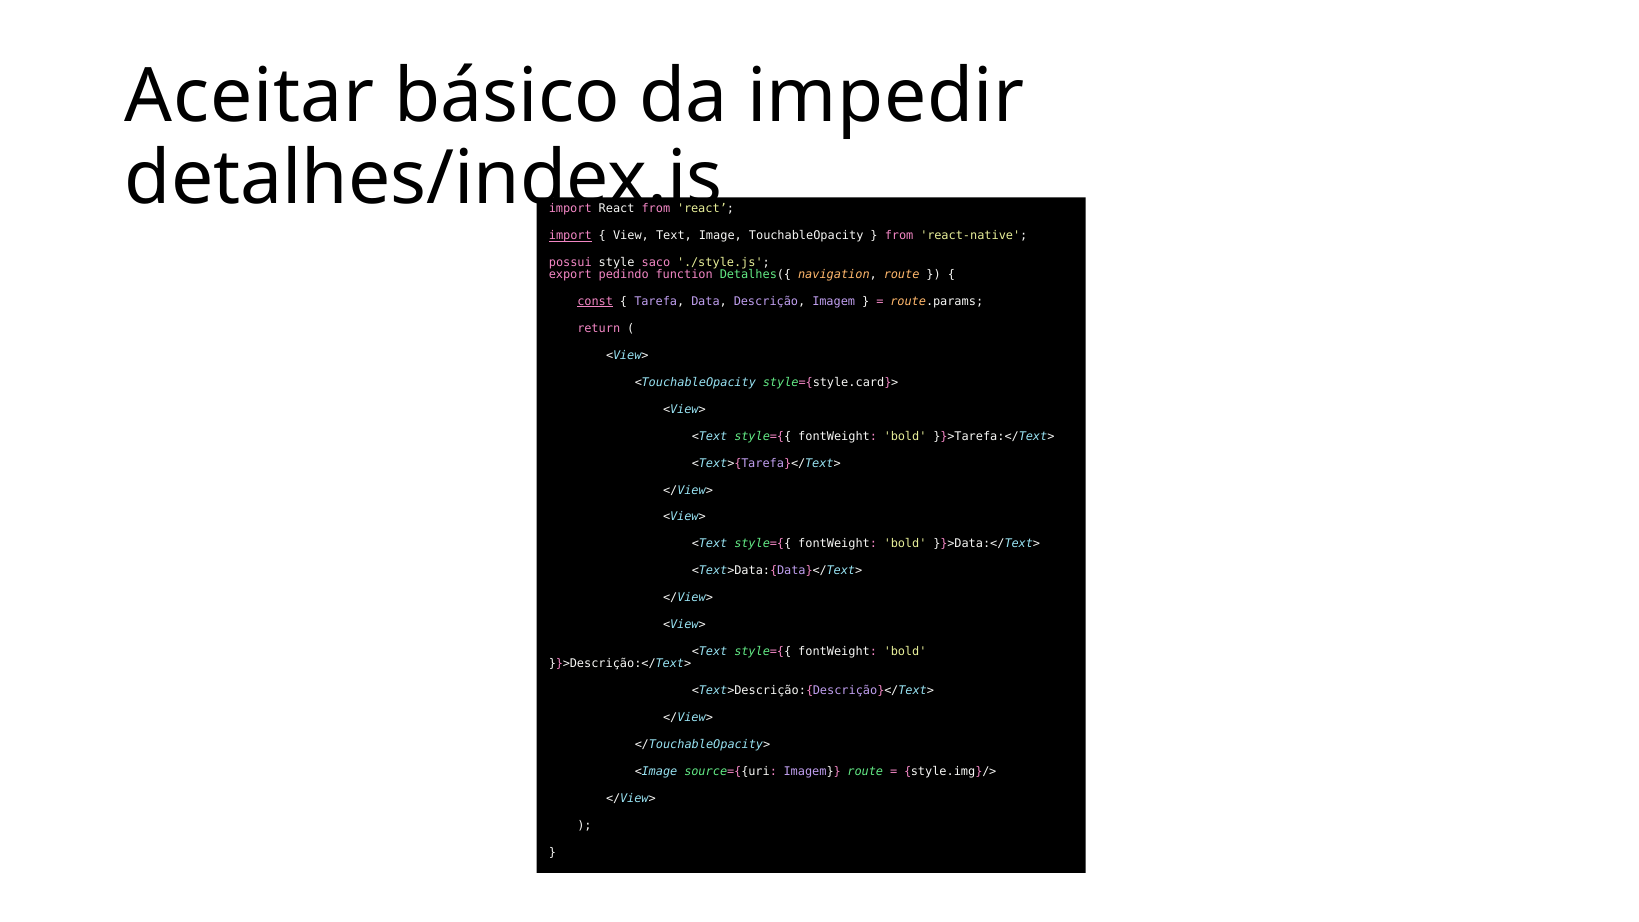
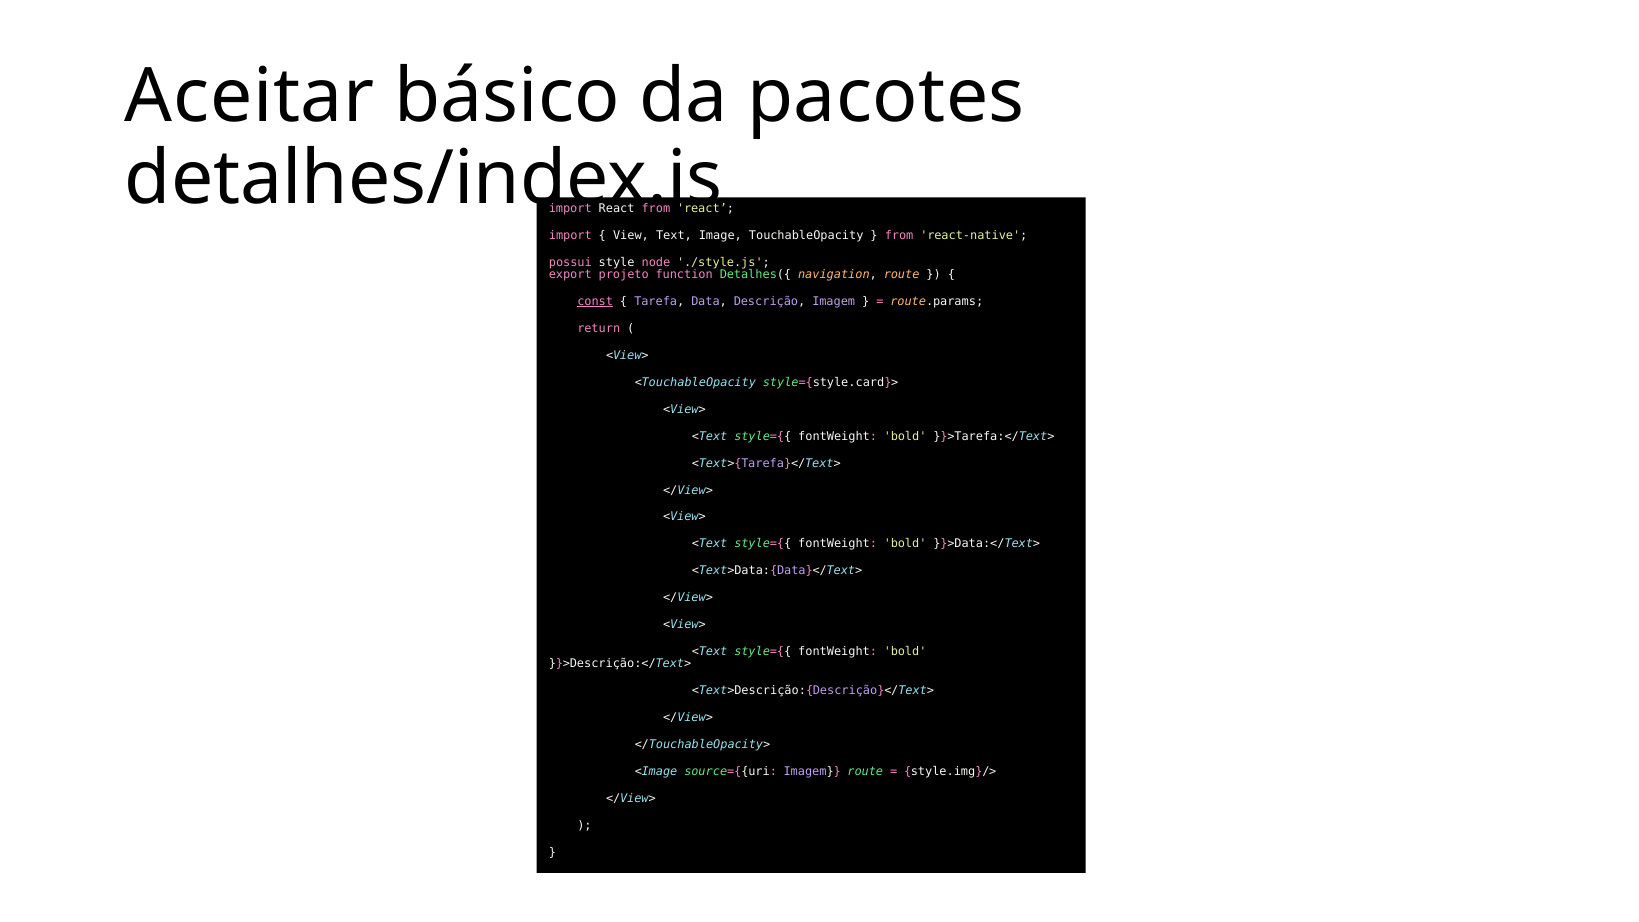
impedir: impedir -> pacotes
import at (570, 236) underline: present -> none
saco: saco -> node
pedindo: pedindo -> projeto
